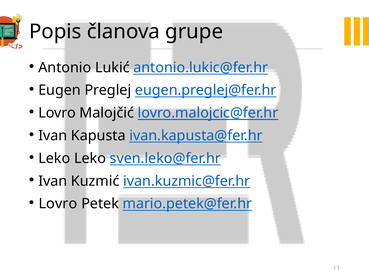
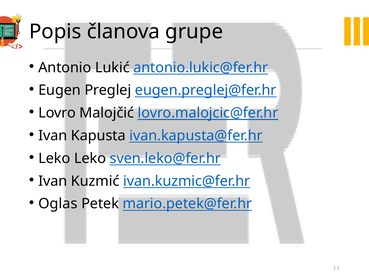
Lovro at (58, 204): Lovro -> Oglas
